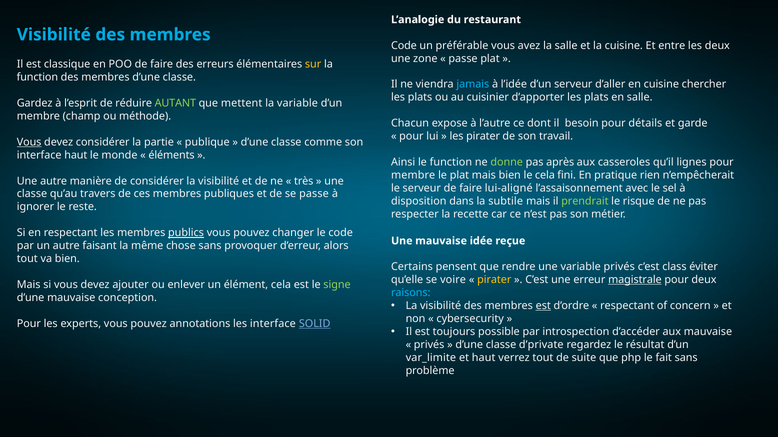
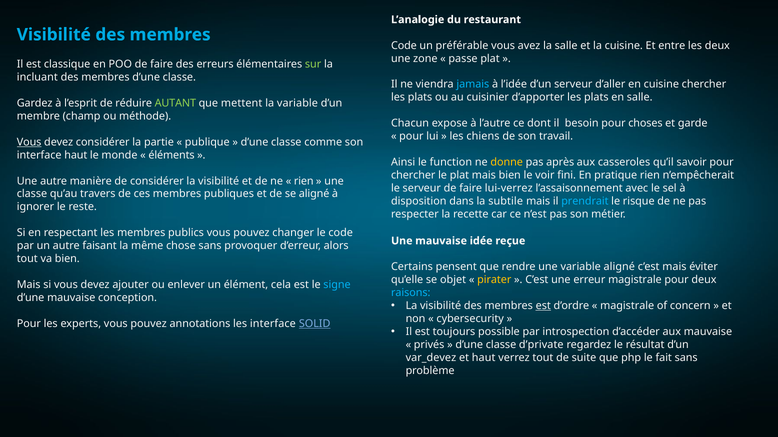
sur colour: yellow -> light green
function at (37, 77): function -> incluant
détails: détails -> choses
les pirater: pirater -> chiens
donne colour: light green -> yellow
lignes: lignes -> savoir
membre at (413, 175): membre -> chercher
le cela: cela -> voir
très at (304, 181): très -> rien
lui-aligné: lui-aligné -> lui-verrez
se passe: passe -> aligné
prendrait colour: light green -> light blue
publics underline: present -> none
variable privés: privés -> aligné
c’est class: class -> mais
voire: voire -> objet
magistrale at (635, 280) underline: present -> none
signe colour: light green -> light blue
respectant at (627, 306): respectant -> magistrale
var_limite: var_limite -> var_devez
